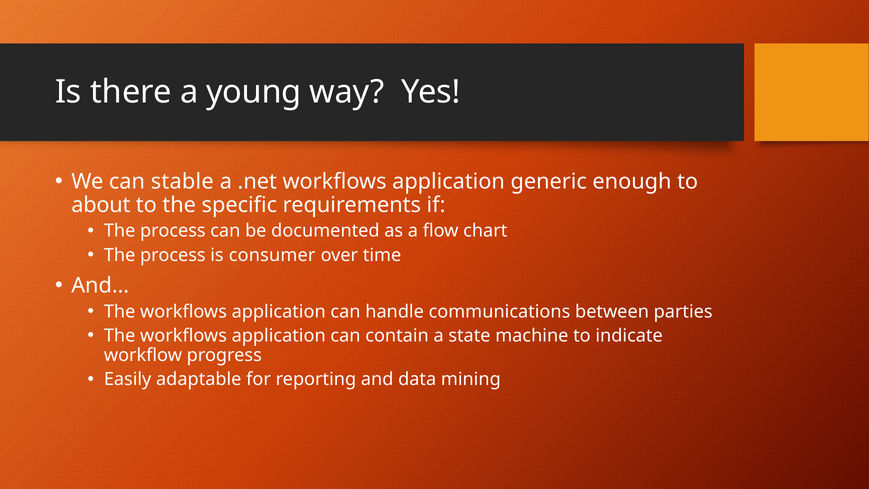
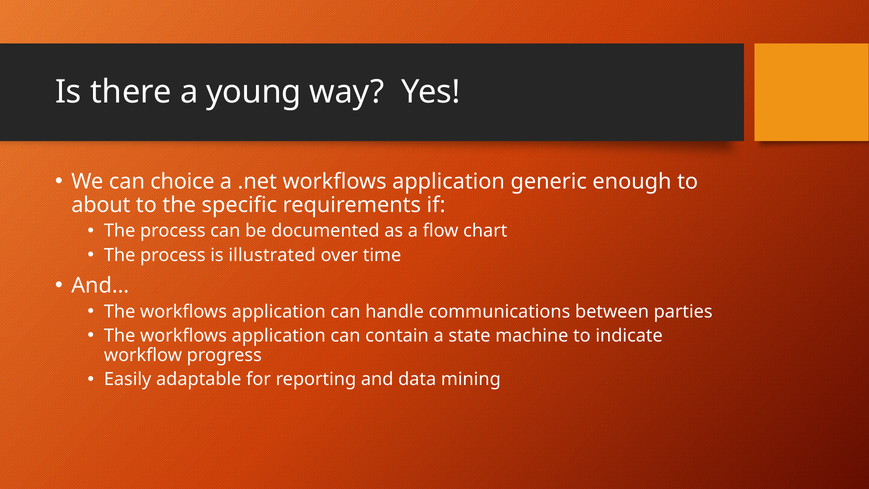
stable: stable -> choice
consumer: consumer -> illustrated
